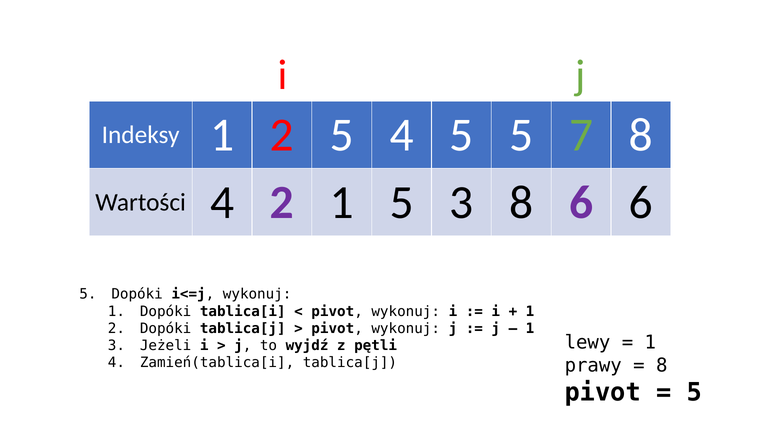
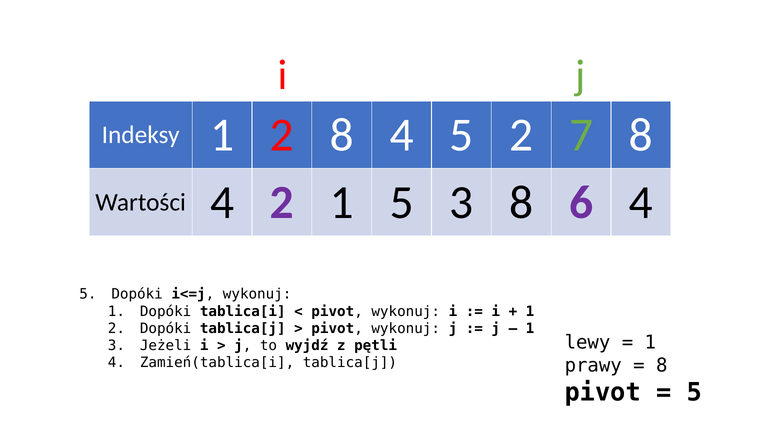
2 5: 5 -> 8
5 5: 5 -> 2
6 6: 6 -> 4
